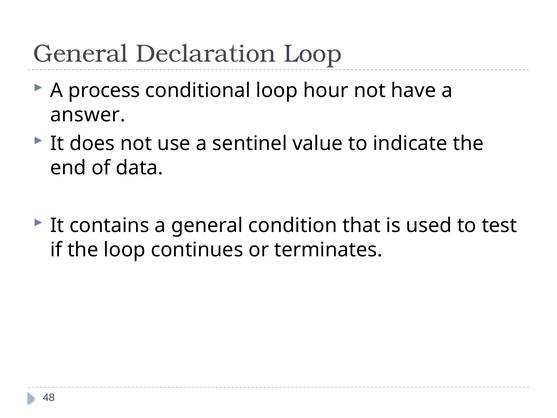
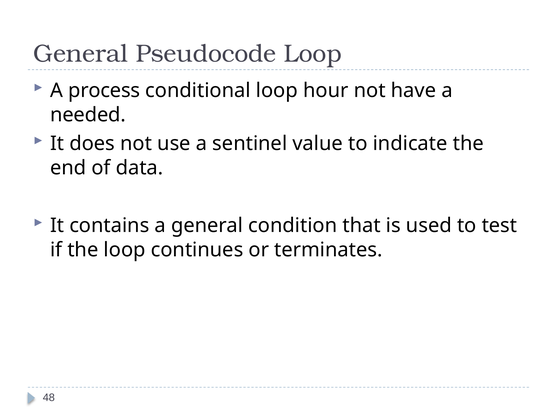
Declaration: Declaration -> Pseudocode
answer: answer -> needed
